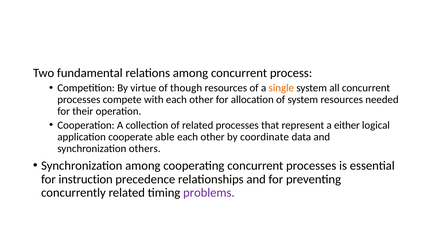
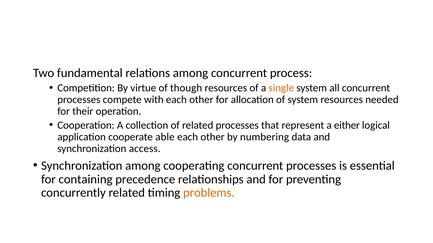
coordinate: coordinate -> numbering
others: others -> access
instruction: instruction -> containing
problems colour: purple -> orange
